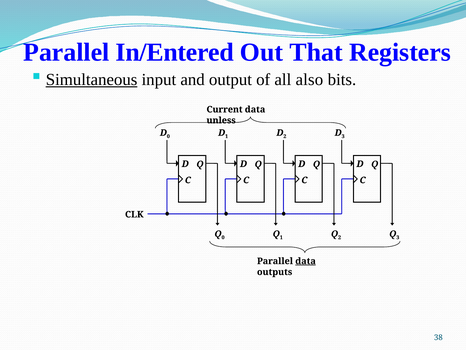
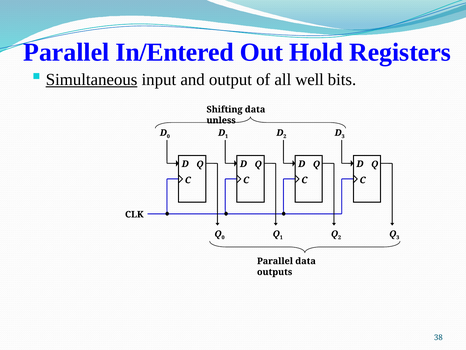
That: That -> Hold
also: also -> well
Current: Current -> Shifting
data at (306, 261) underline: present -> none
